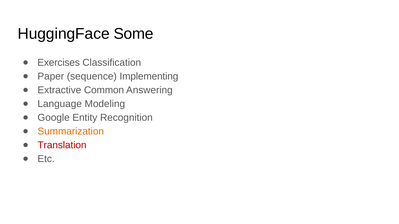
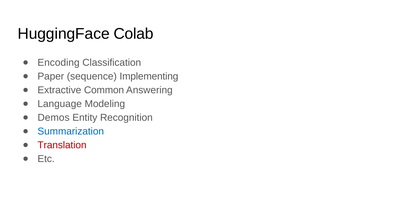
Some: Some -> Colab
Exercises: Exercises -> Encoding
Google: Google -> Demos
Summarization colour: orange -> blue
